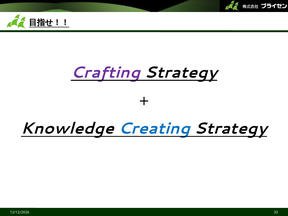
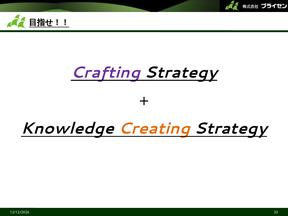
Creating colour: blue -> orange
